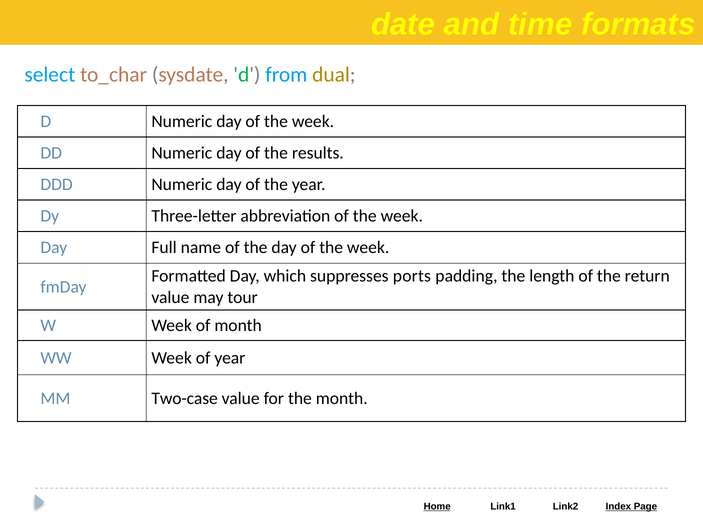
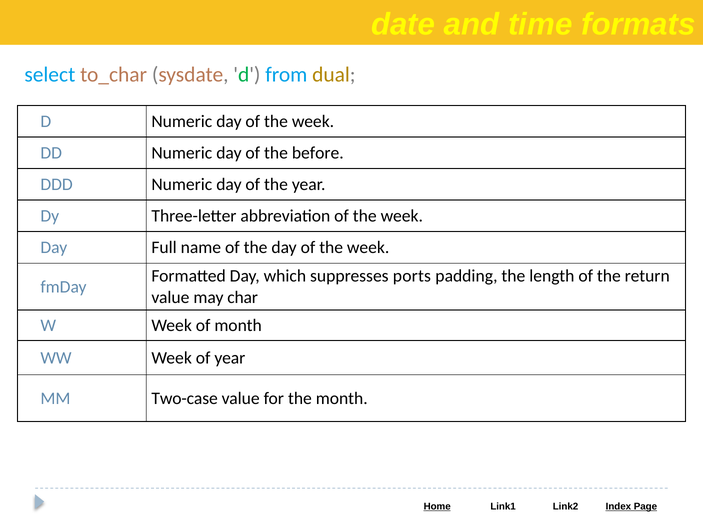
results: results -> before
tour: tour -> char
